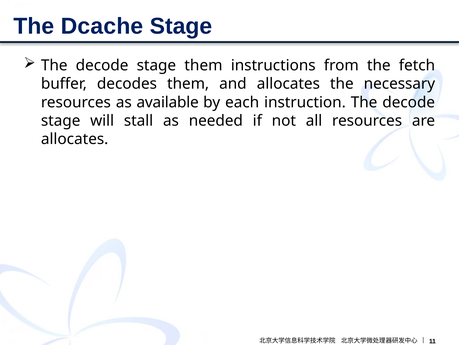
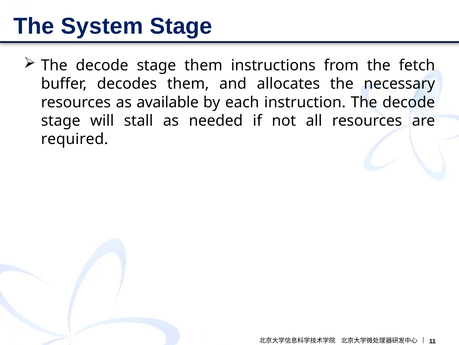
Dcache: Dcache -> System
allocates at (75, 139): allocates -> required
